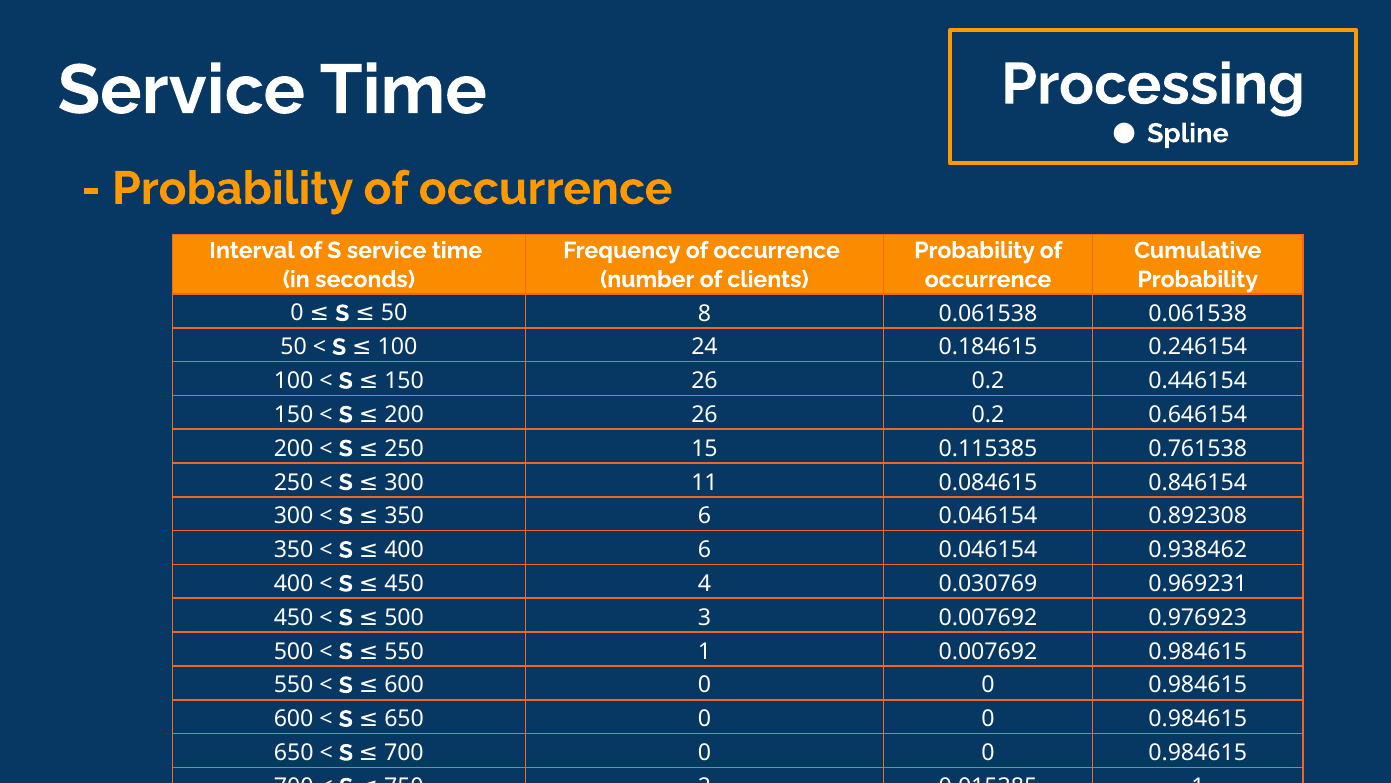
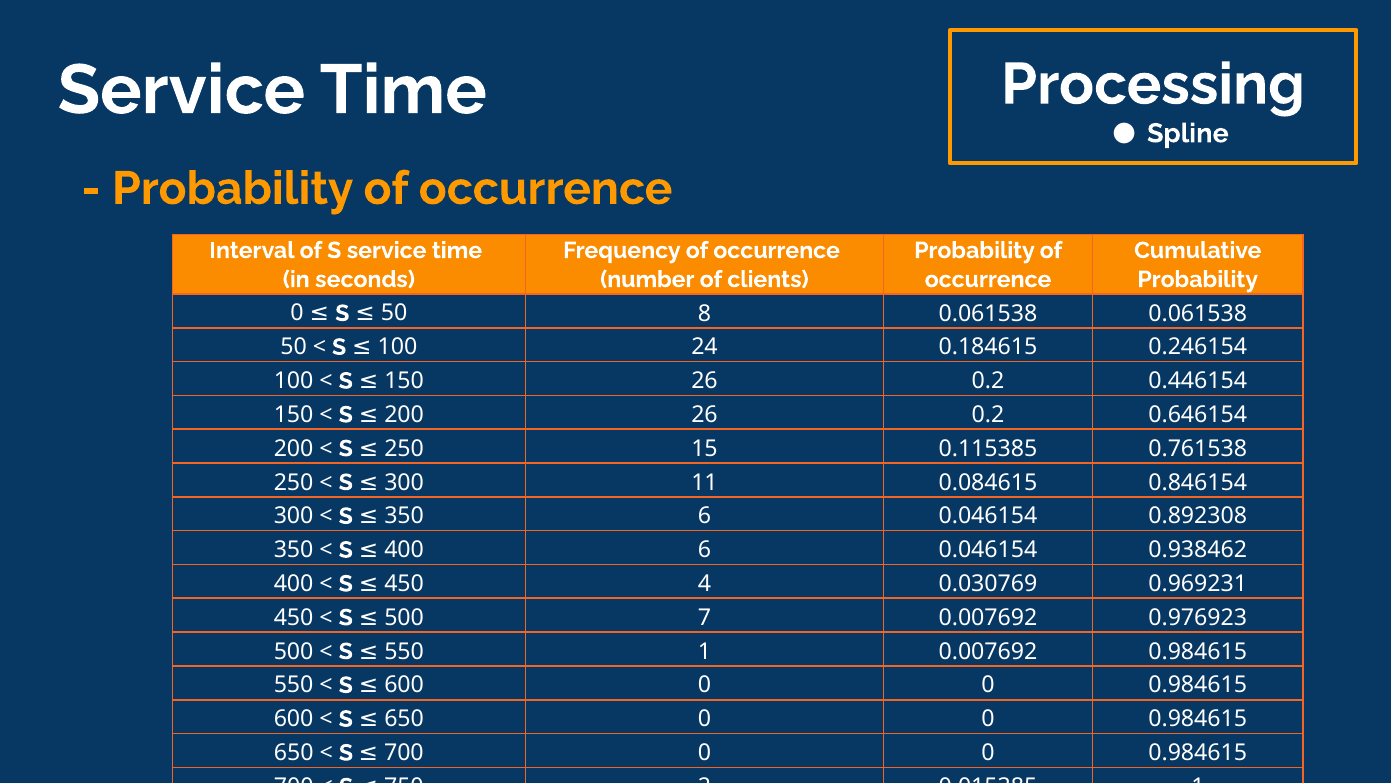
3: 3 -> 7
